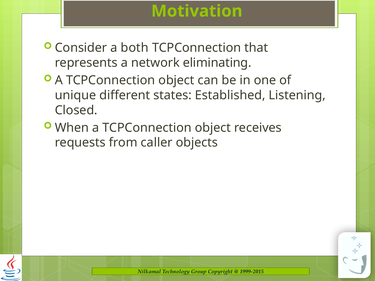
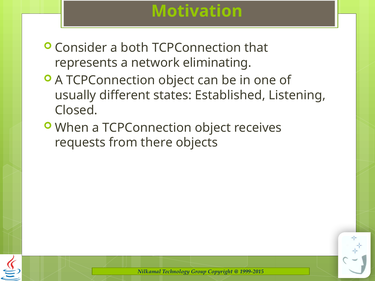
unique: unique -> usually
caller: caller -> there
